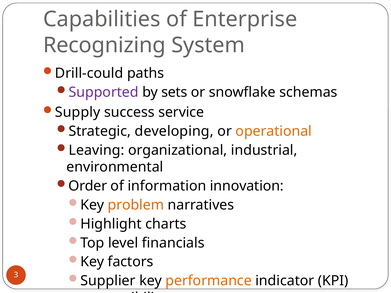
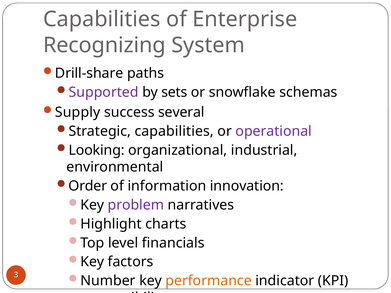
Drill-could: Drill-could -> Drill-share
service: service -> several
Strategic developing: developing -> capabilities
operational colour: orange -> purple
Leaving: Leaving -> Looking
problem colour: orange -> purple
Supplier: Supplier -> Number
